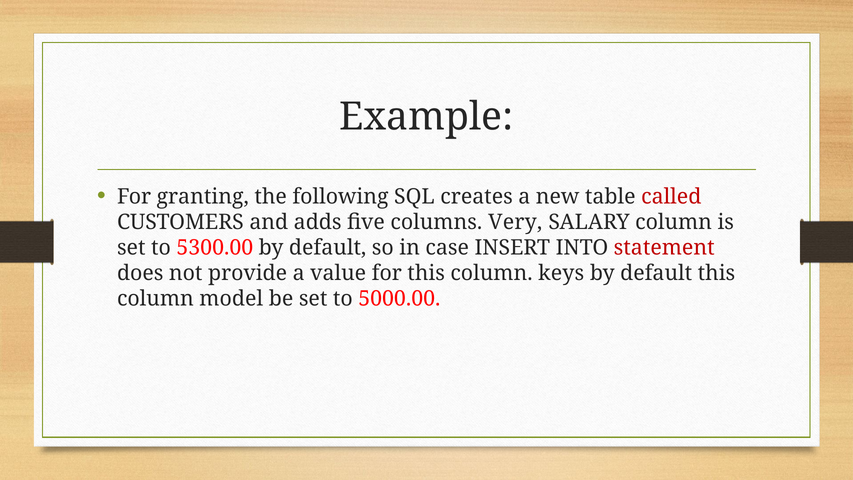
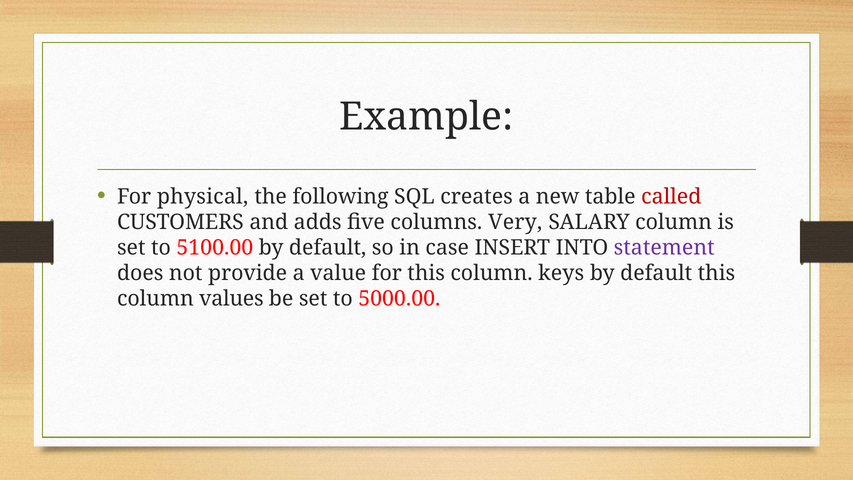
granting: granting -> physical
5300.00: 5300.00 -> 5100.00
statement colour: red -> purple
model: model -> values
